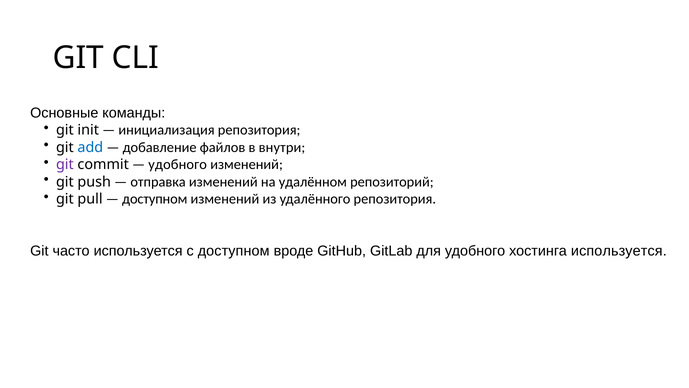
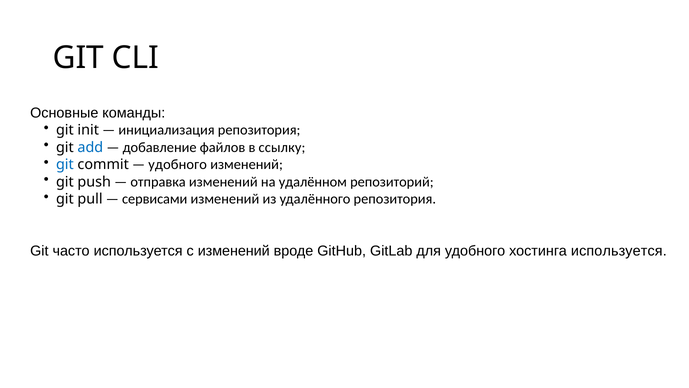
внутри: внутри -> ссылку
git at (65, 164) colour: purple -> blue
доступном at (155, 199): доступном -> сервисами
с доступном: доступном -> изменений
